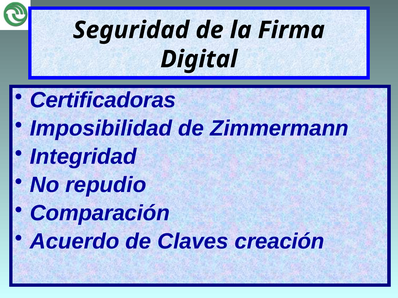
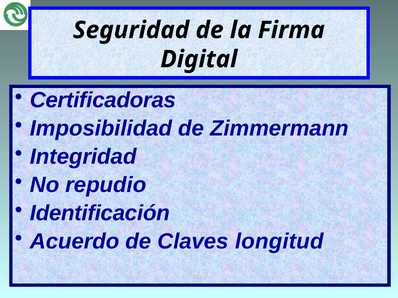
Comparación: Comparación -> Identificación
creación: creación -> longitud
